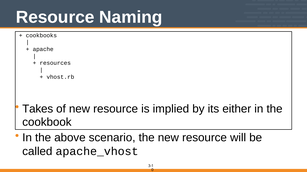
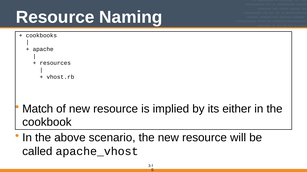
Takes: Takes -> Match
